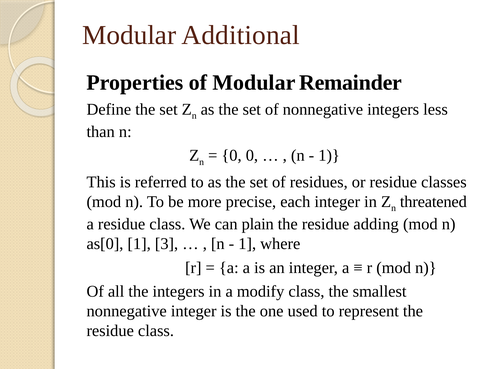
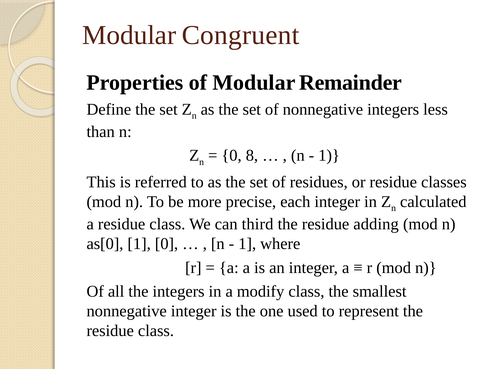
Additional: Additional -> Congruent
0 0: 0 -> 8
threatened: threatened -> calculated
plain: plain -> third
1 3: 3 -> 0
